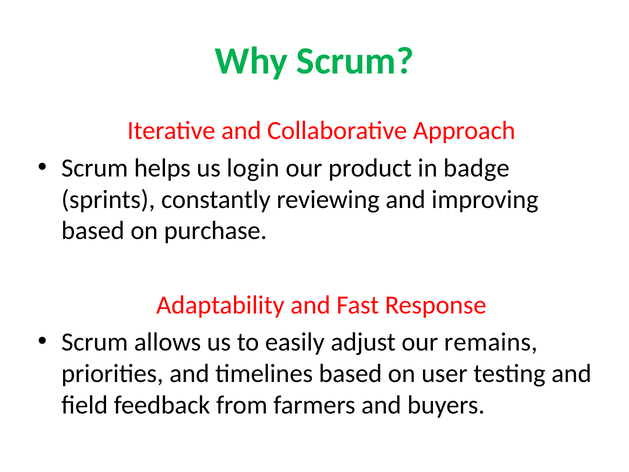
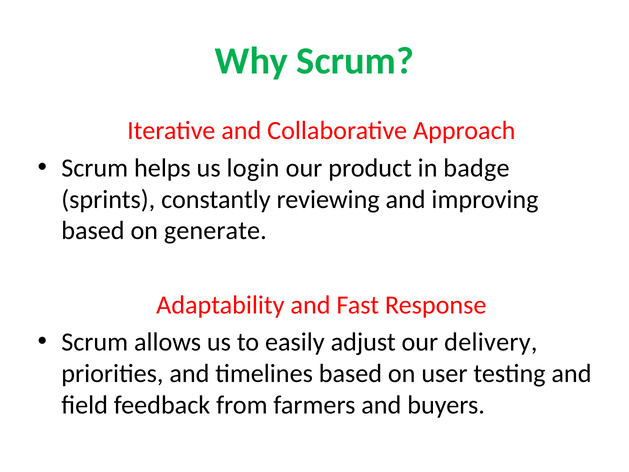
purchase: purchase -> generate
remains: remains -> delivery
